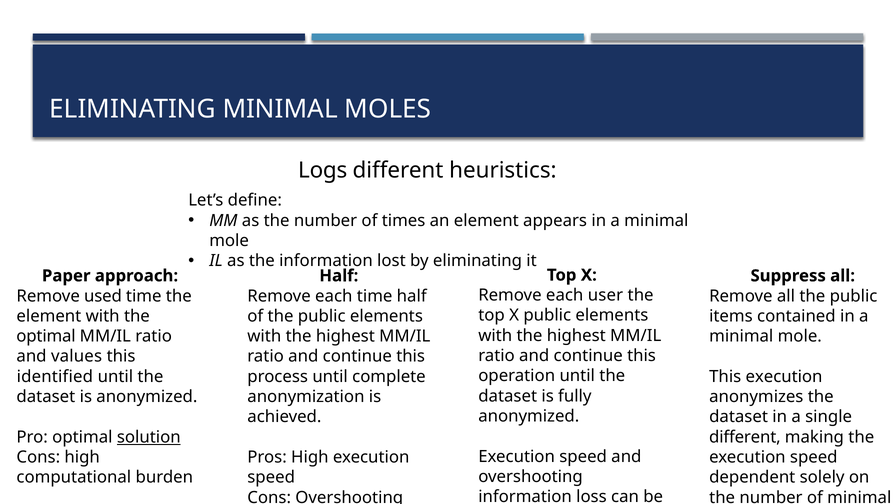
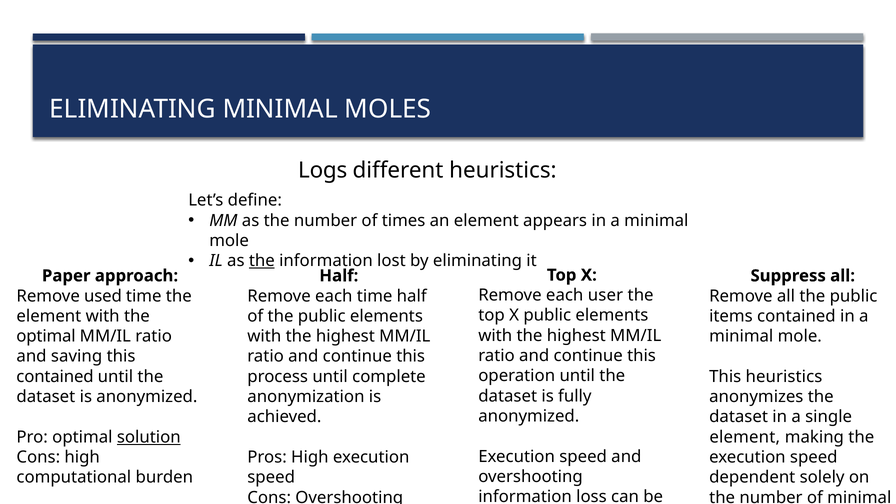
the at (262, 261) underline: none -> present
values: values -> saving
identified at (55, 377): identified -> contained
This execution: execution -> heuristics
different at (745, 437): different -> element
